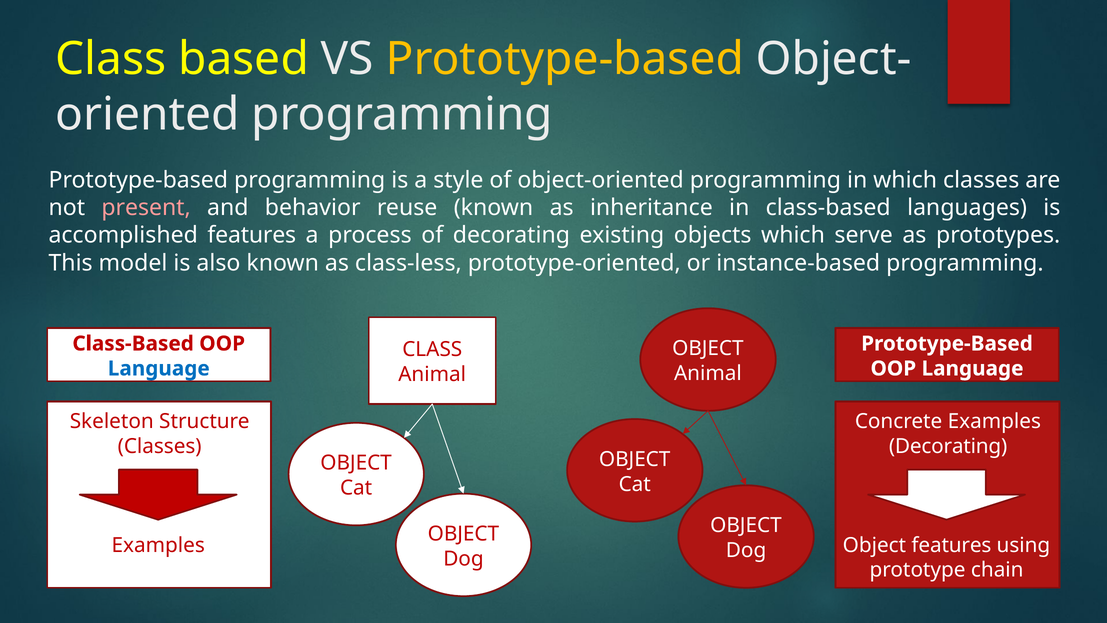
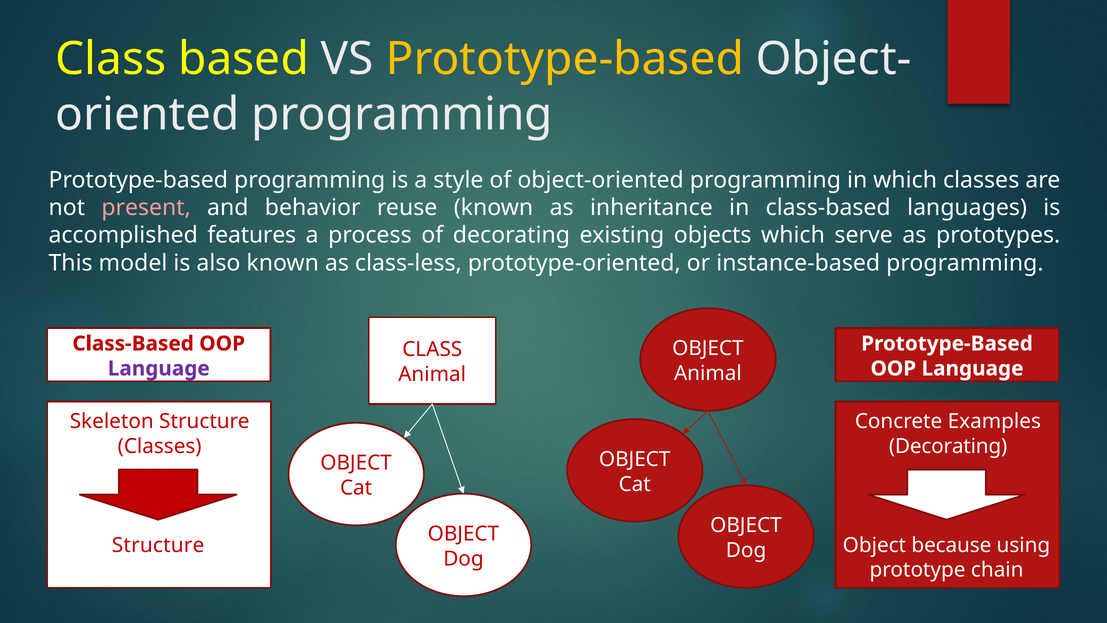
Language at (159, 368) colour: blue -> purple
Examples at (158, 545): Examples -> Structure
Object features: features -> because
